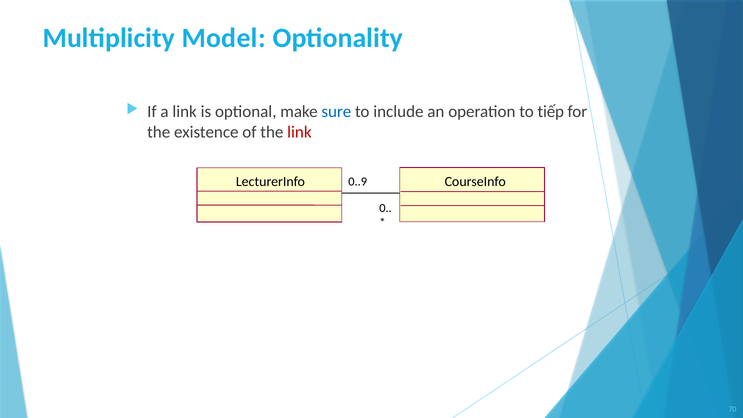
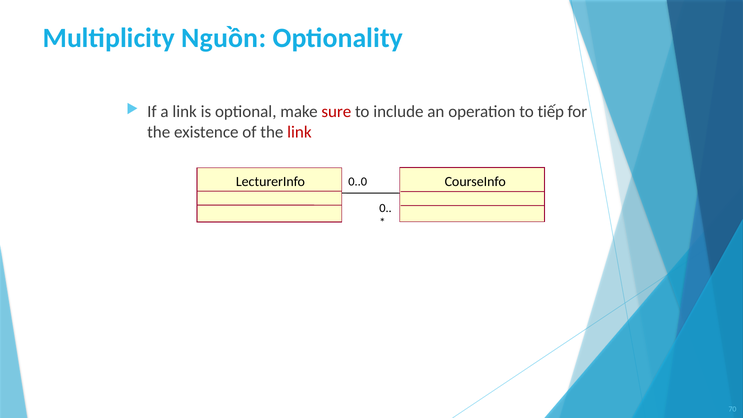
Model: Model -> Nguồn
sure colour: blue -> red
0..9: 0..9 -> 0..0
